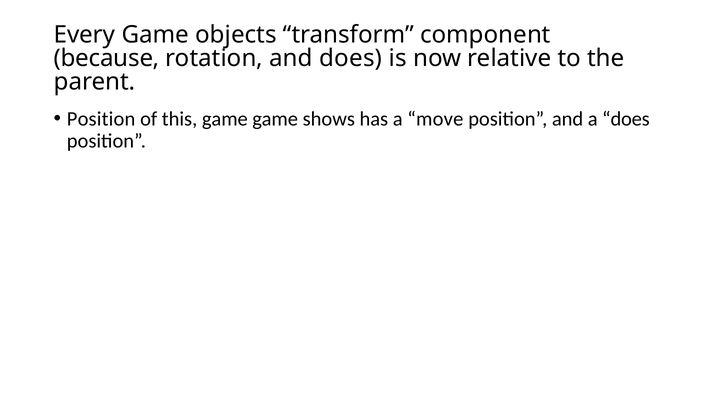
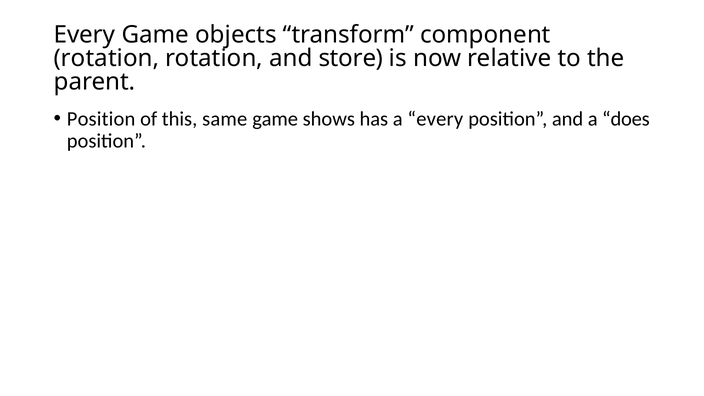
because at (107, 58): because -> rotation
and does: does -> store
this game: game -> same
a move: move -> every
